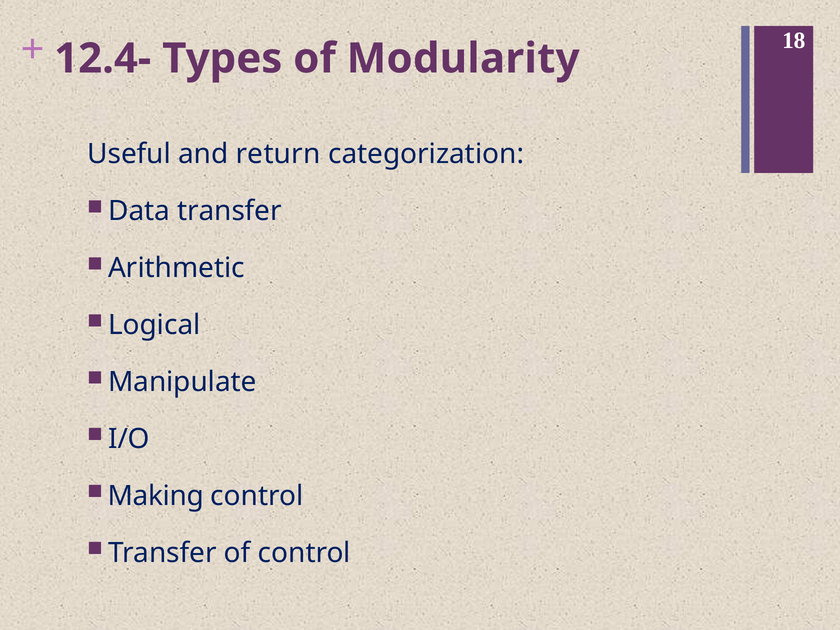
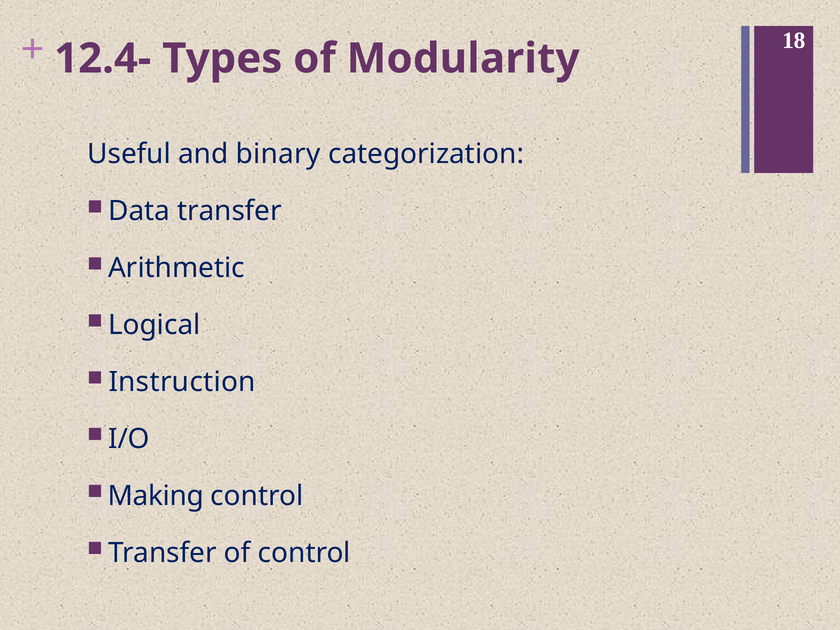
return: return -> binary
Manipulate: Manipulate -> Instruction
